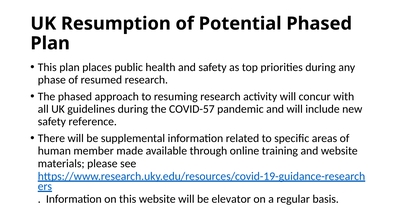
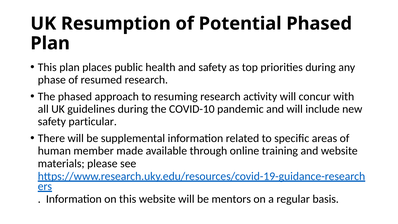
COVID-57: COVID-57 -> COVID-10
reference: reference -> particular
elevator: elevator -> mentors
